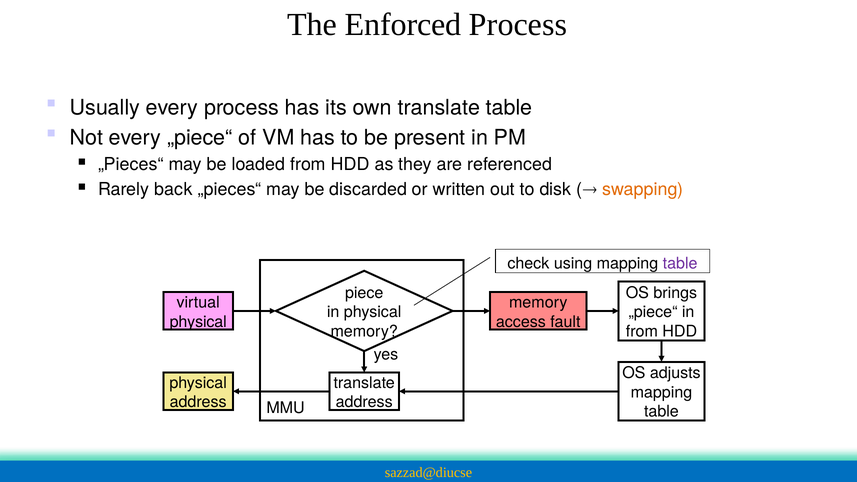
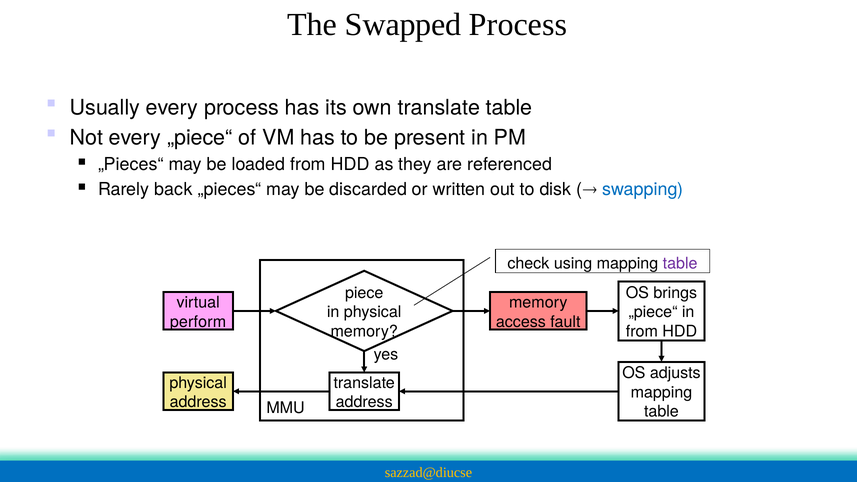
Enforced: Enforced -> Swapped
swapping colour: orange -> blue
physical at (198, 322): physical -> perform
